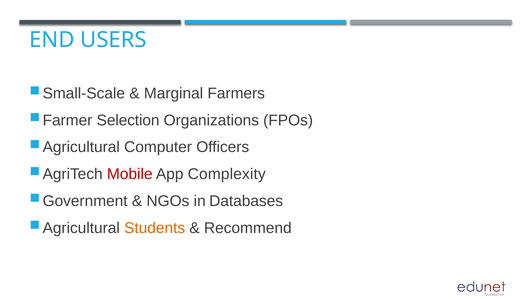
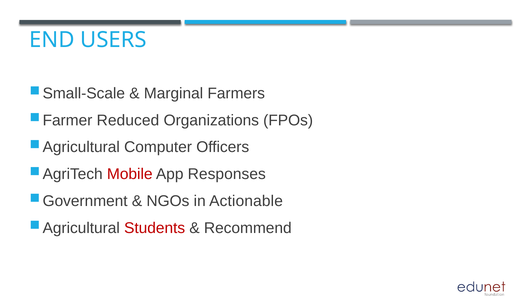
Selection: Selection -> Reduced
Complexity: Complexity -> Responses
Databases: Databases -> Actionable
Students colour: orange -> red
